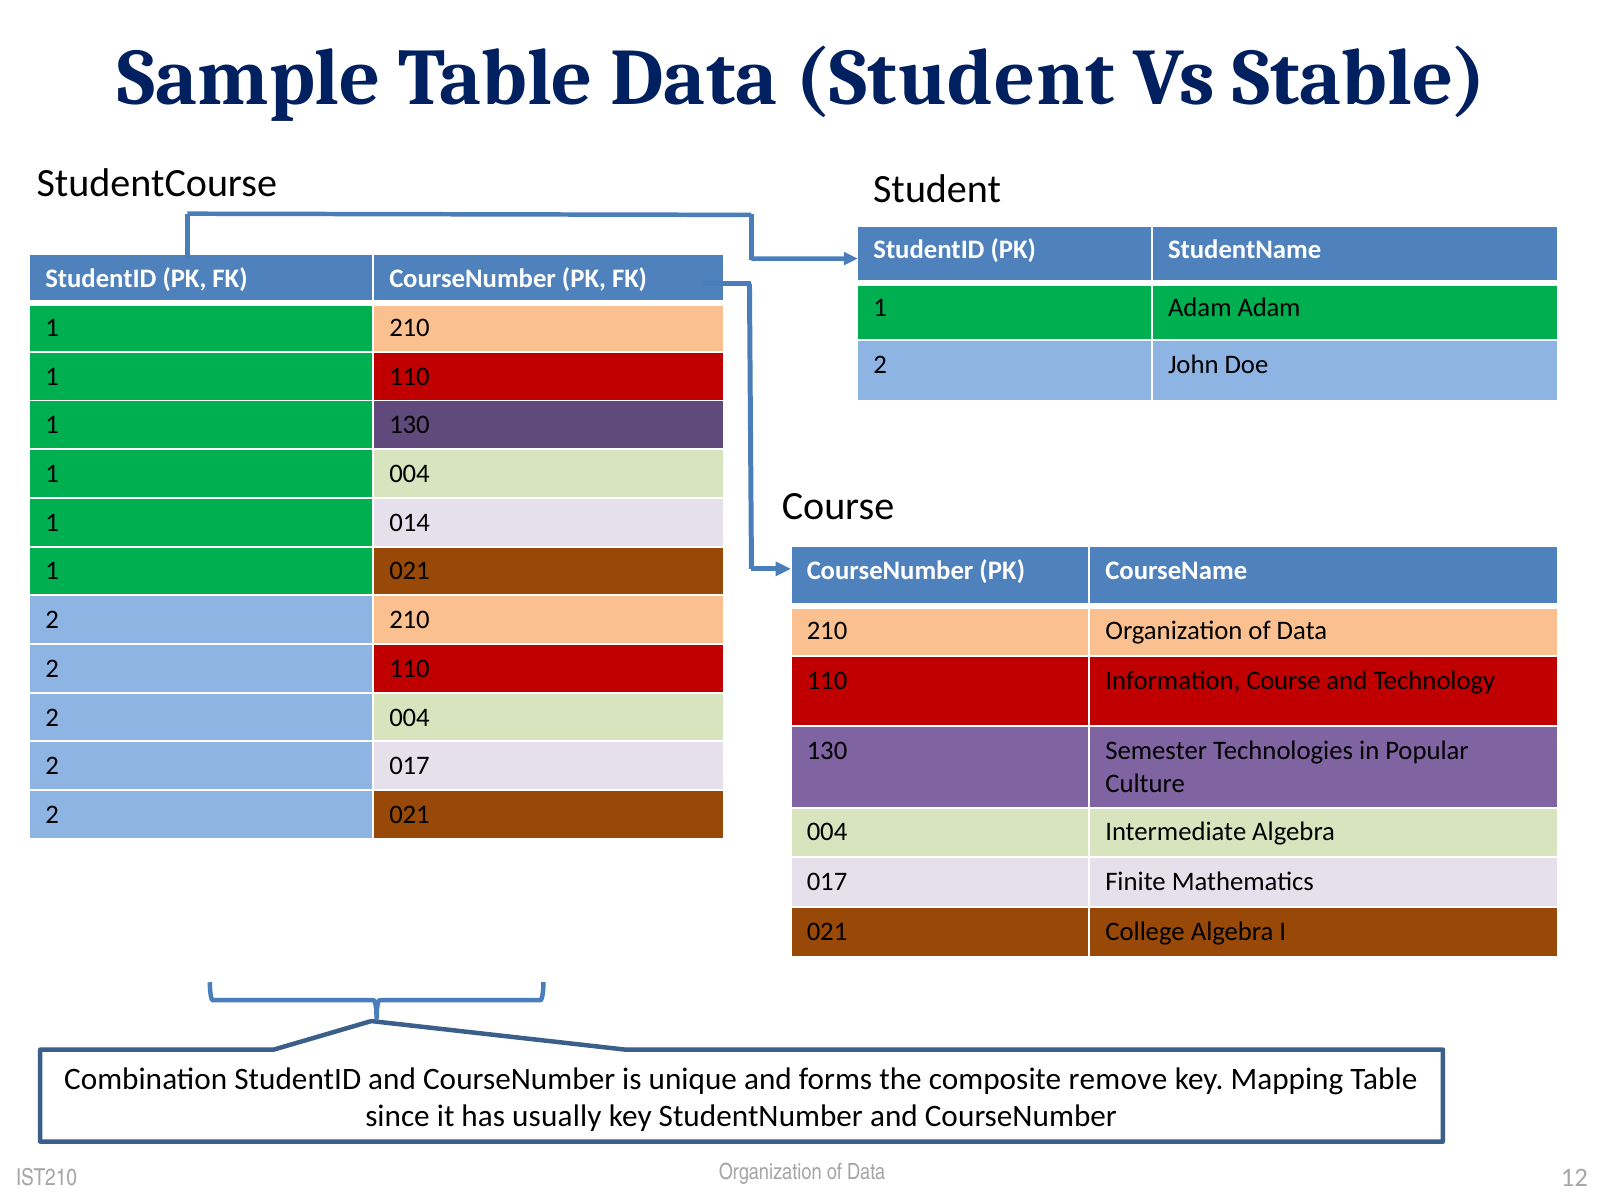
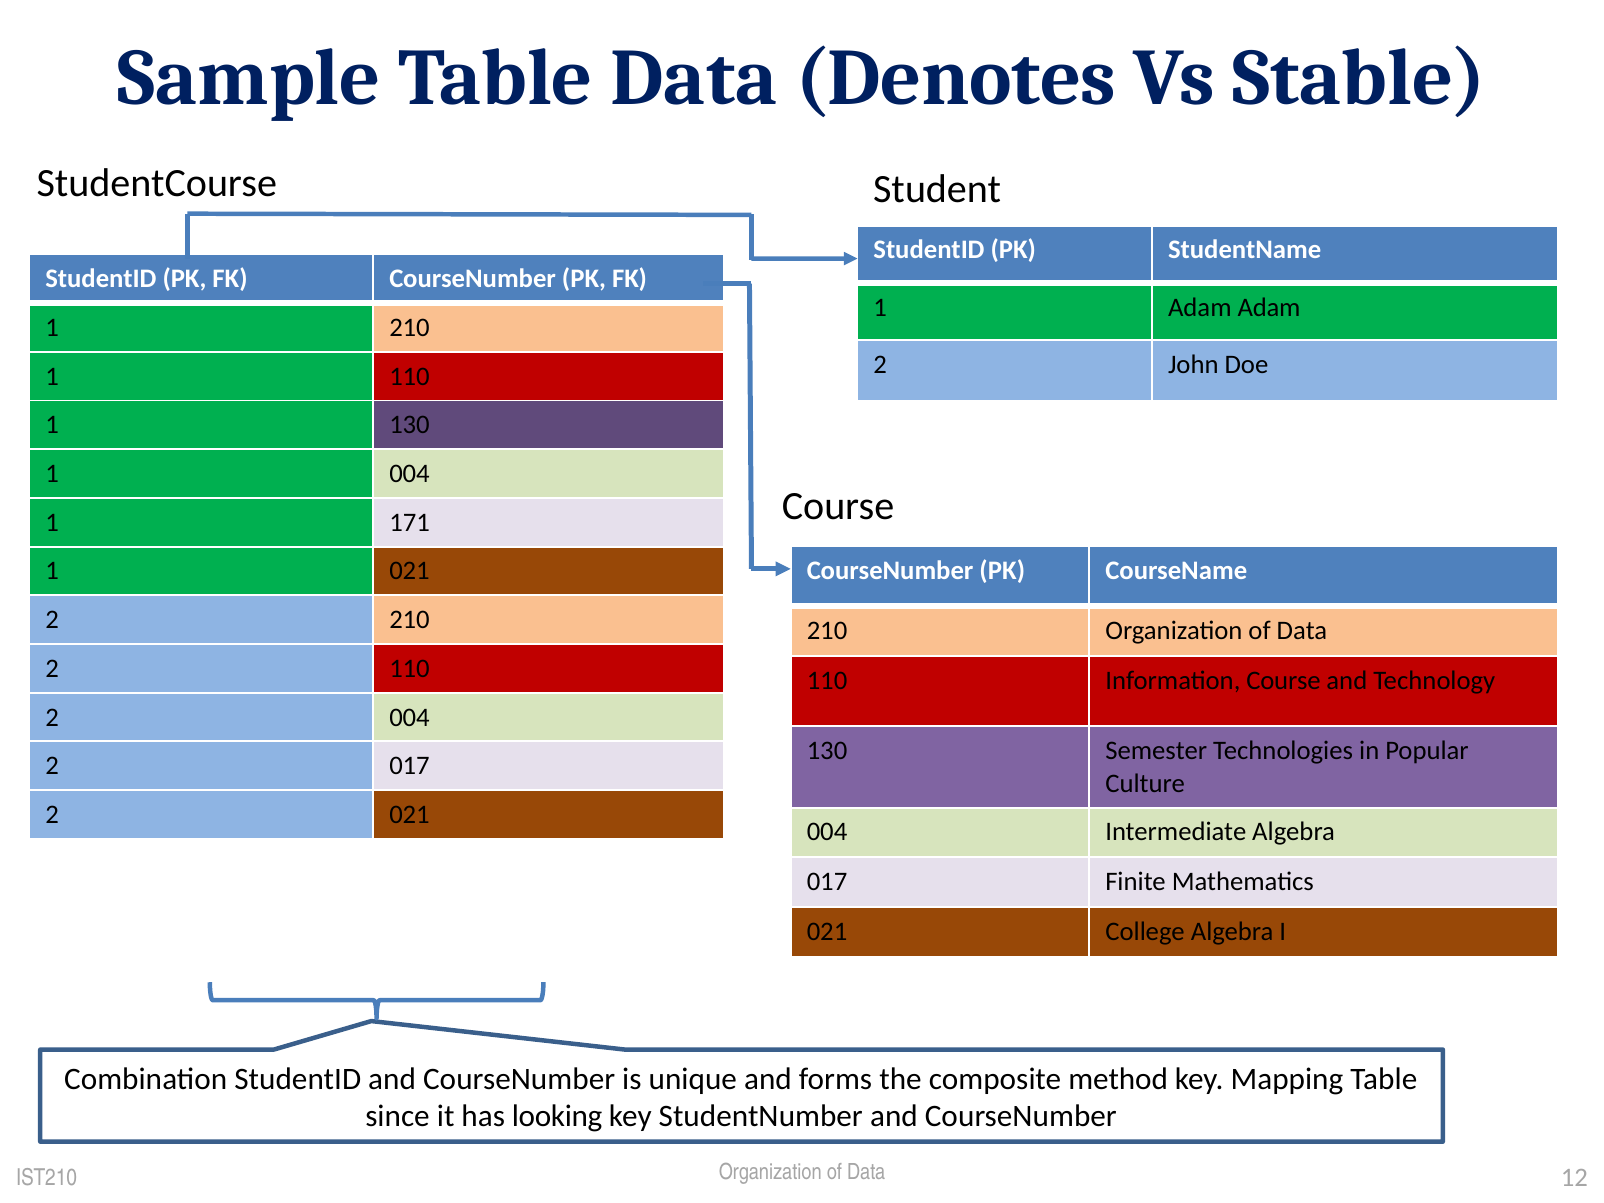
Data Student: Student -> Denotes
014: 014 -> 171
remove: remove -> method
usually: usually -> looking
